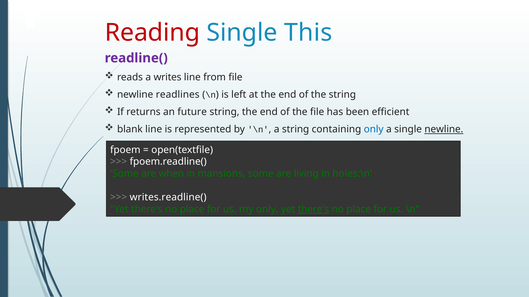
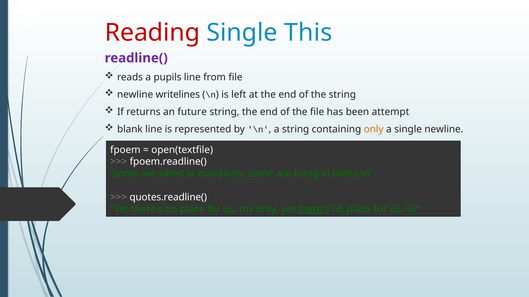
writes: writes -> pupils
readlines: readlines -> writelines
efficient: efficient -> attempt
only at (374, 130) colour: blue -> orange
newline at (444, 130) underline: present -> none
writes.readline(: writes.readline( -> quotes.readline(
